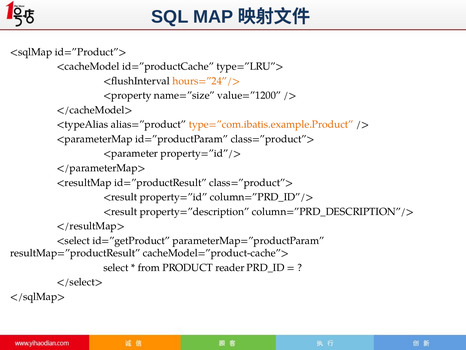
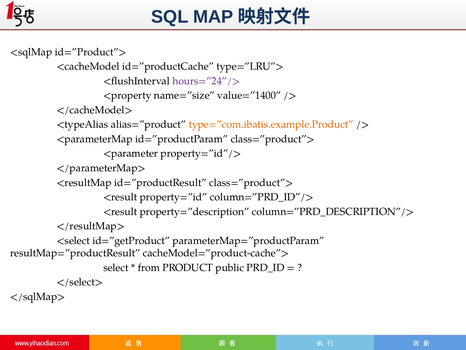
hours=”24”/> colour: orange -> purple
value=”1200: value=”1200 -> value=”1400
reader: reader -> public
